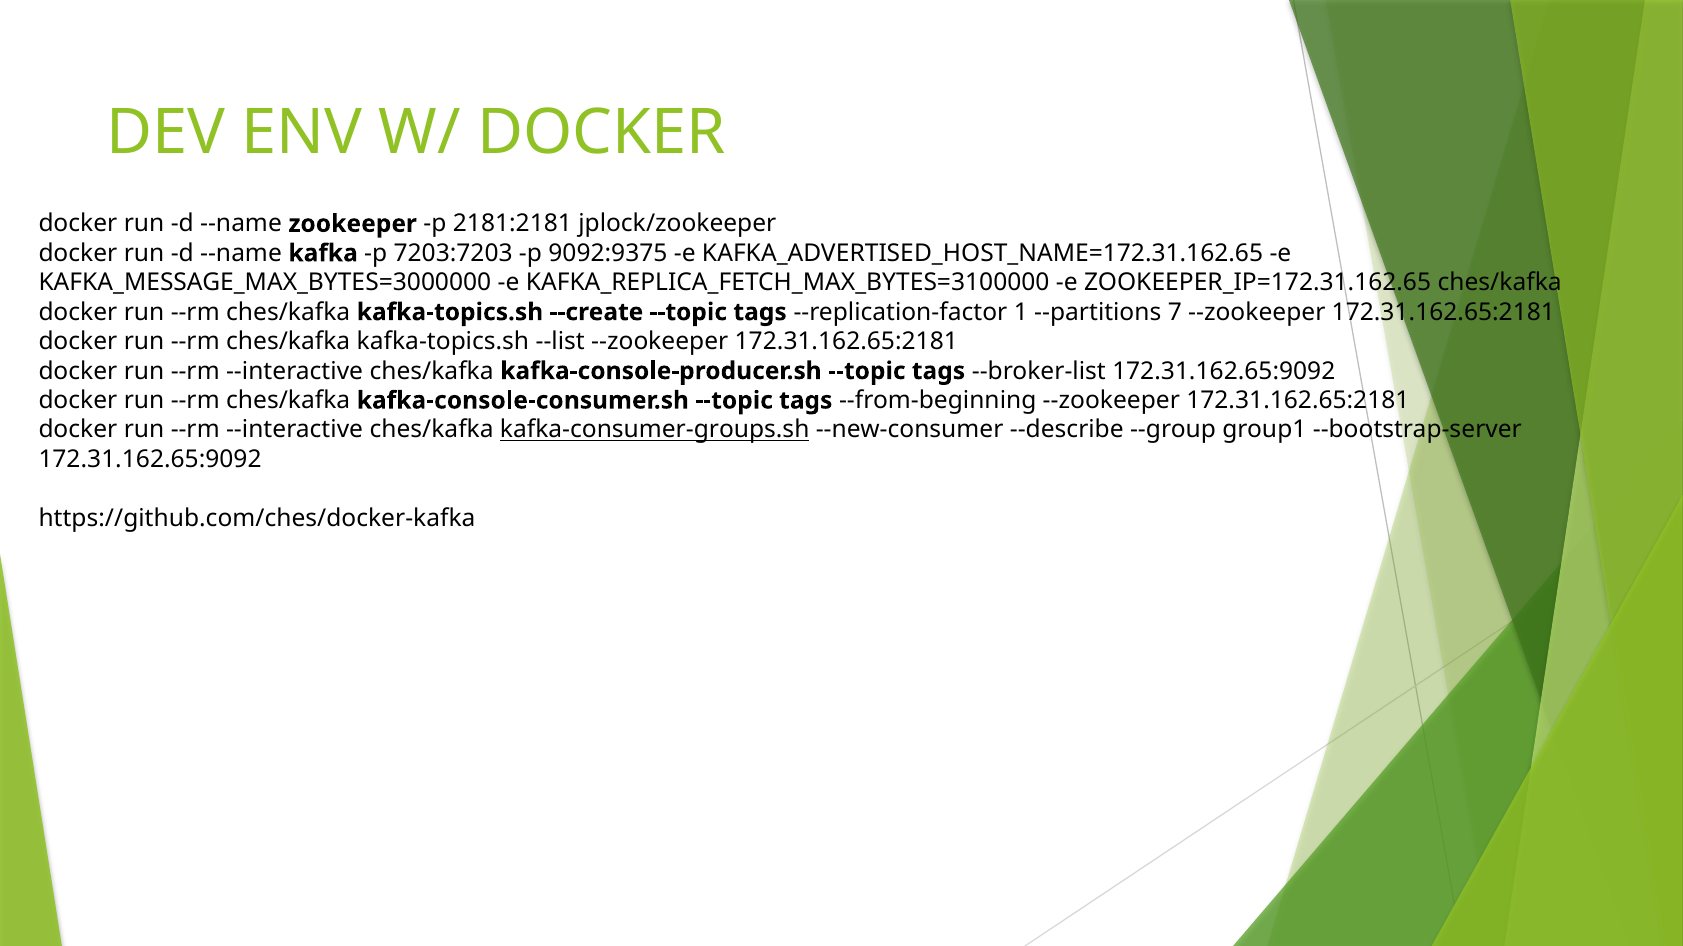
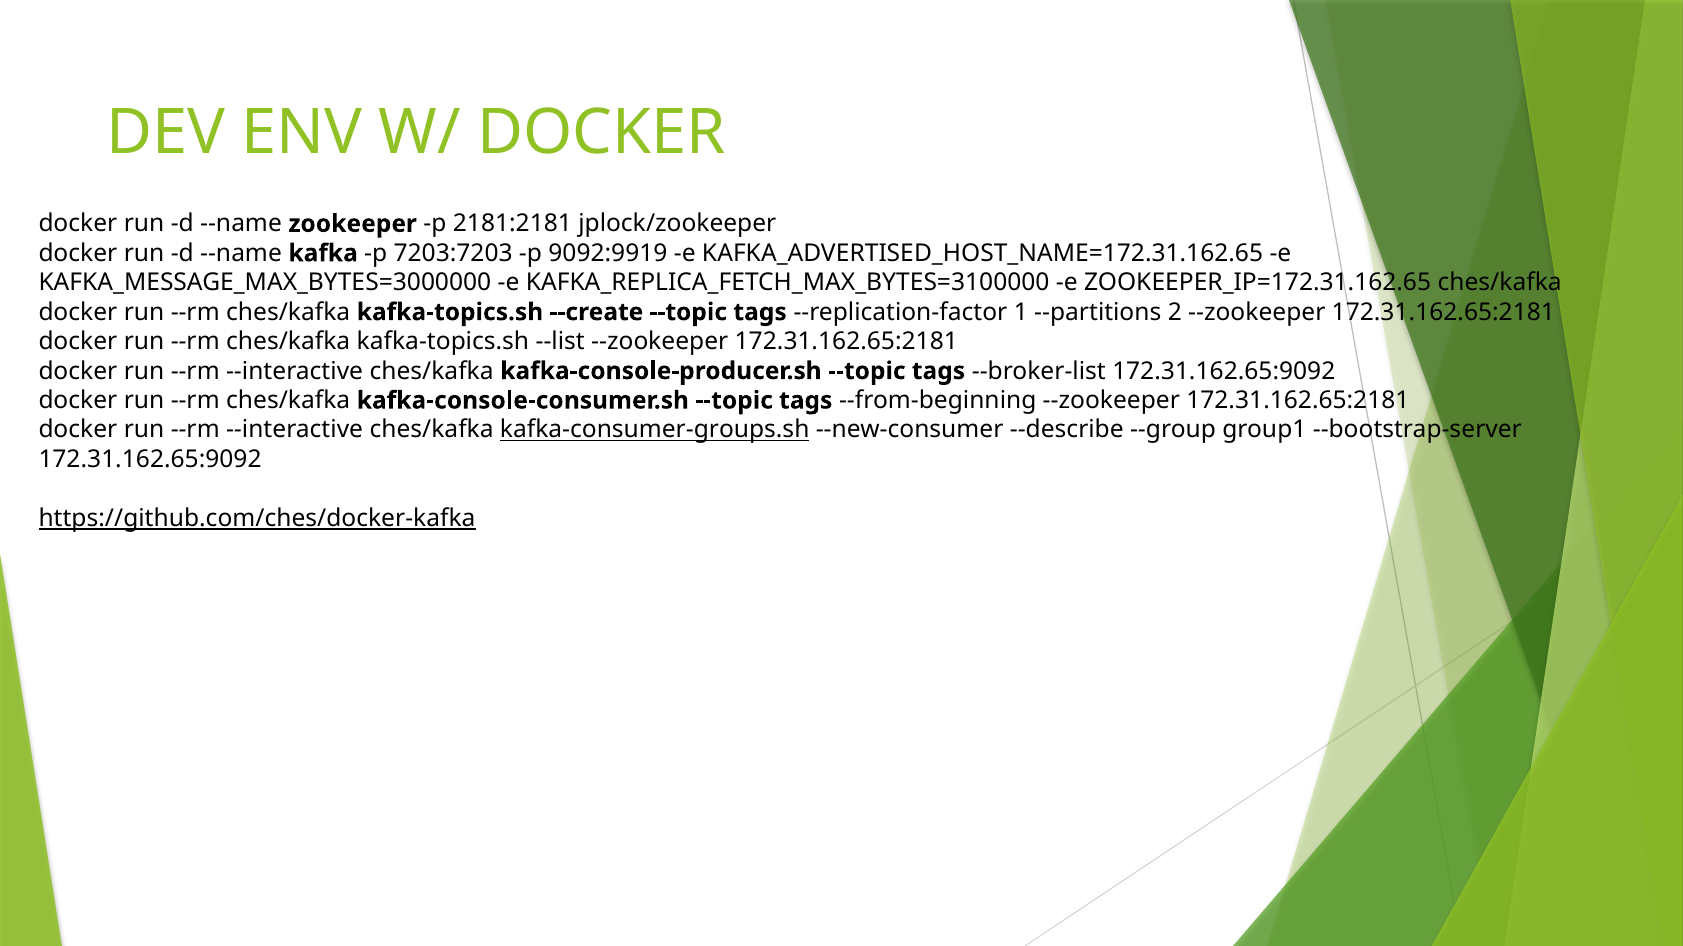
9092:9375: 9092:9375 -> 9092:9919
7: 7 -> 2
https://github.com/ches/docker-kafka underline: none -> present
